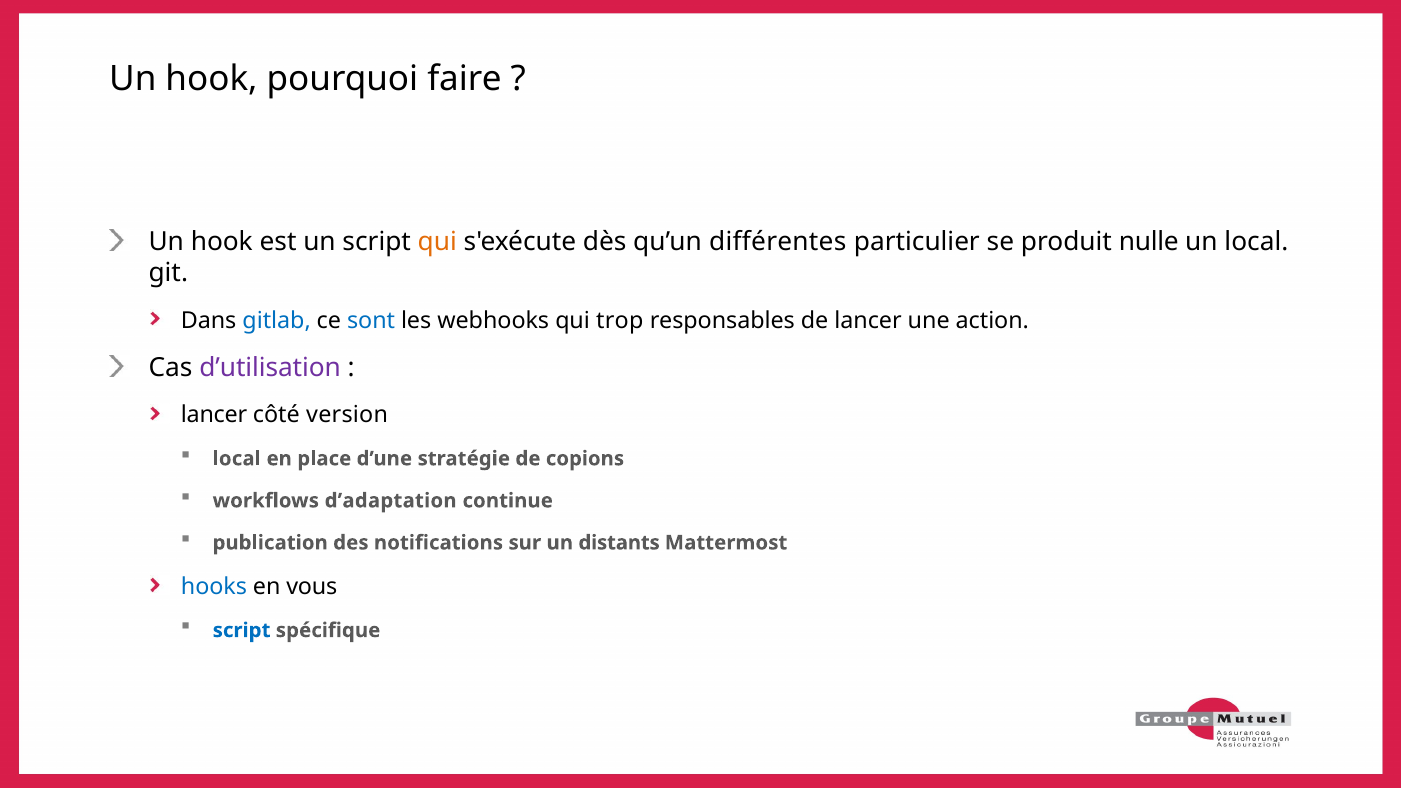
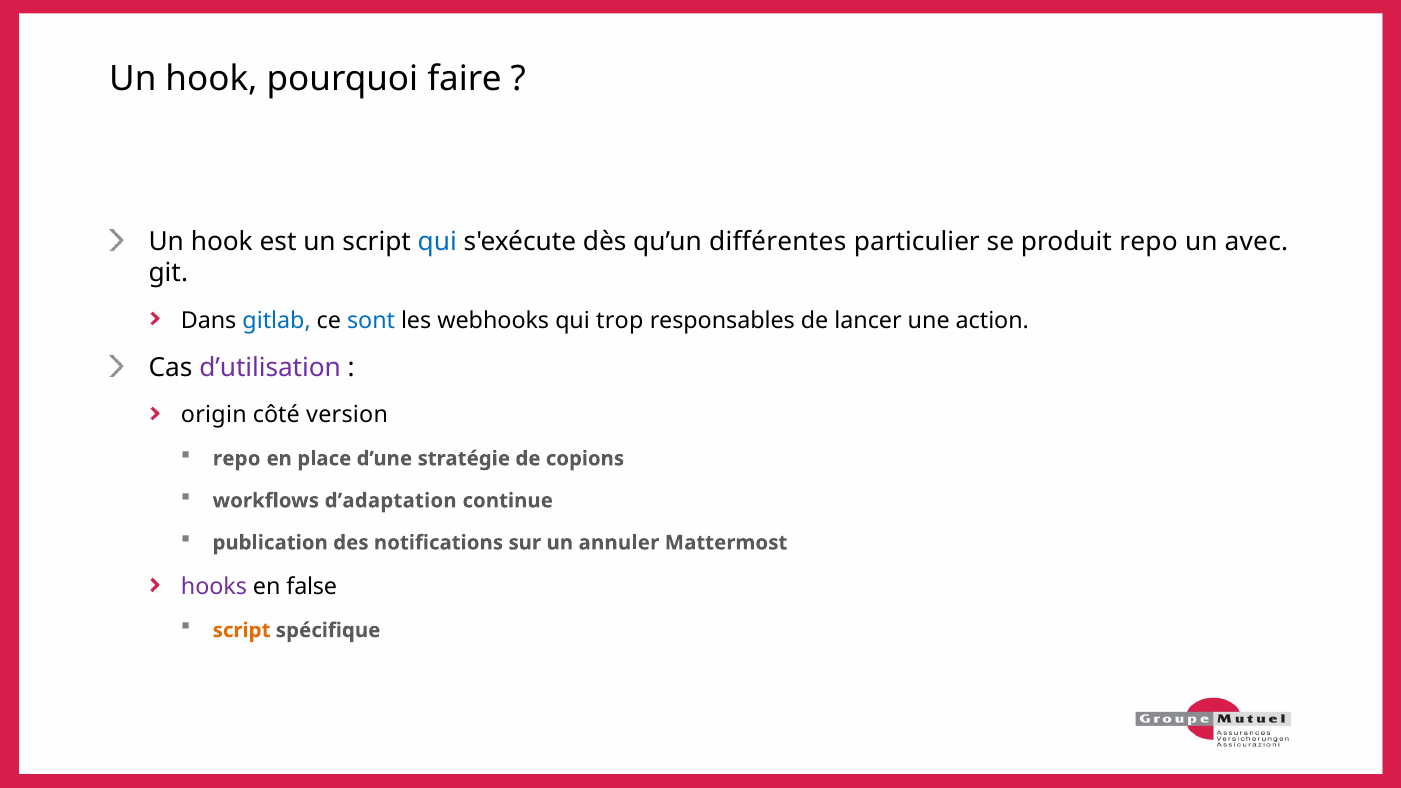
qui at (437, 242) colour: orange -> blue
produit nulle: nulle -> repo
un local: local -> avec
lancer at (214, 415): lancer -> origin
local at (237, 459): local -> repo
distants: distants -> annuler
hooks colour: blue -> purple
vous: vous -> false
script at (242, 630) colour: blue -> orange
